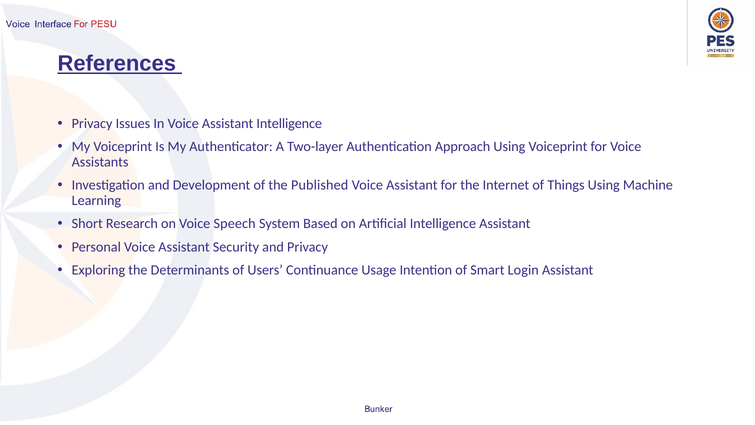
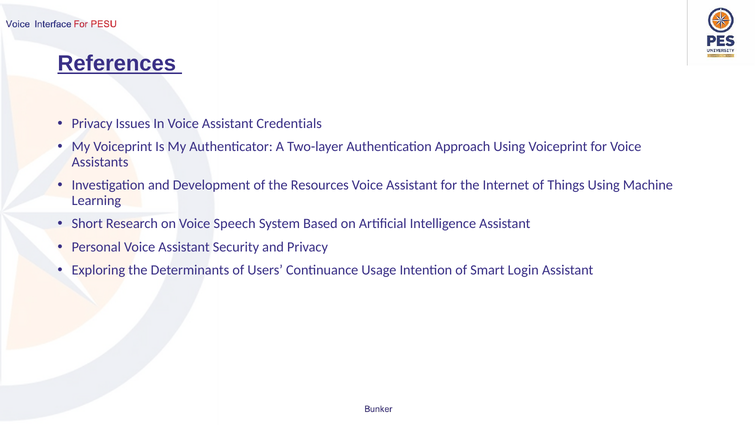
Assistant Intelligence: Intelligence -> Credentials
Published: Published -> Resources
